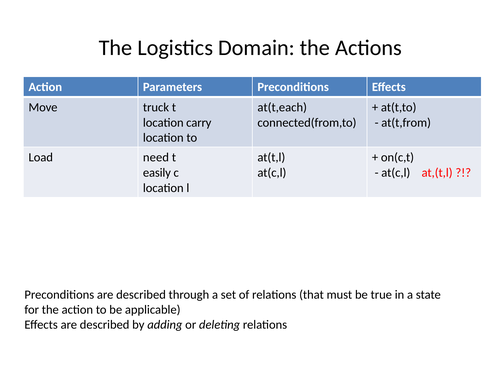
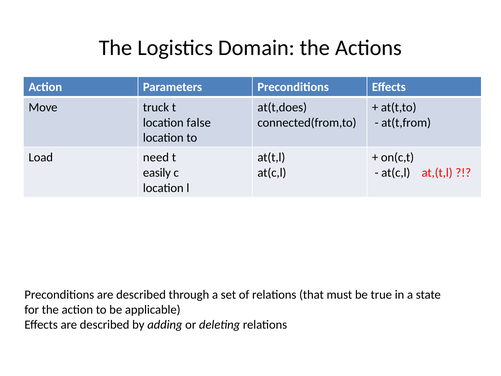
at(t,each: at(t,each -> at(t,does
carry: carry -> false
